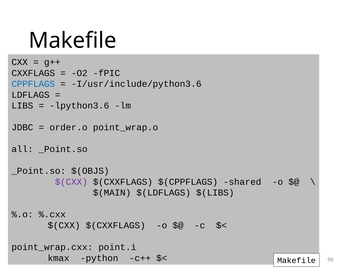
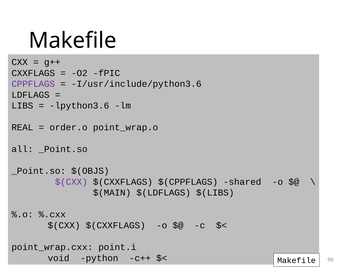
CPPFLAGS colour: blue -> purple
JDBC: JDBC -> REAL
kmax: kmax -> void
